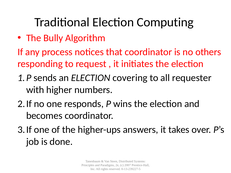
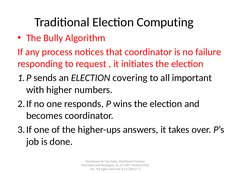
others: others -> failure
requester: requester -> important
